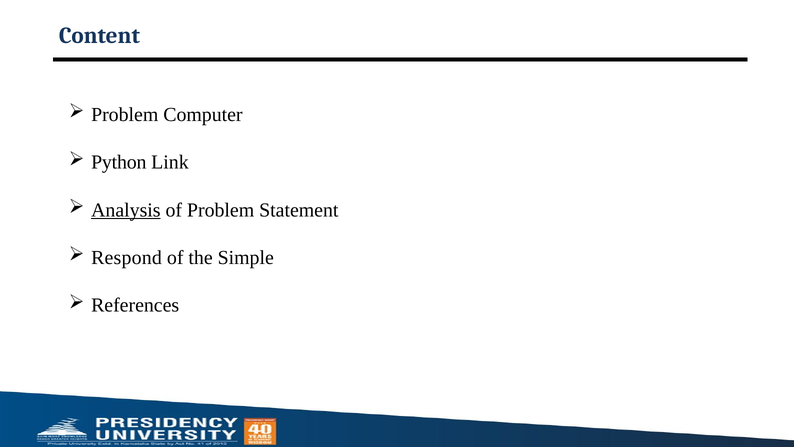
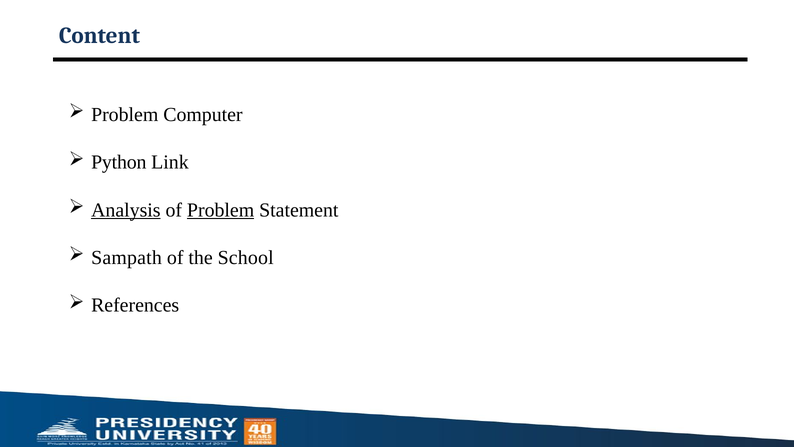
Problem at (221, 210) underline: none -> present
Respond: Respond -> Sampath
Simple: Simple -> School
